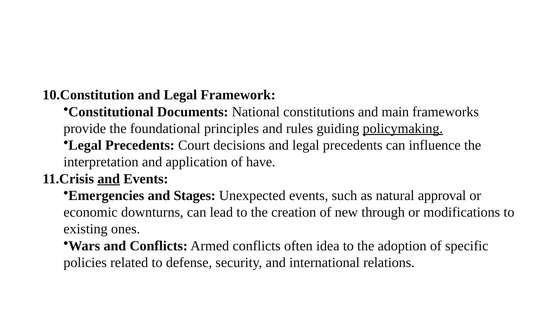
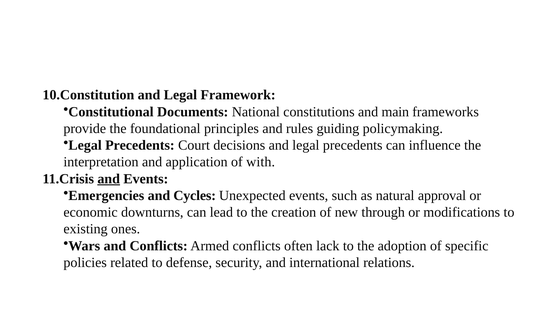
policymaking underline: present -> none
have: have -> with
Stages: Stages -> Cycles
idea: idea -> lack
